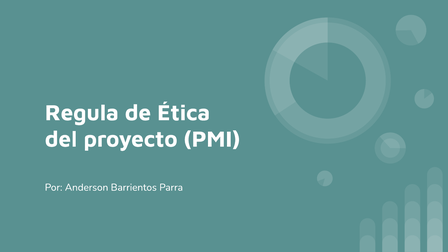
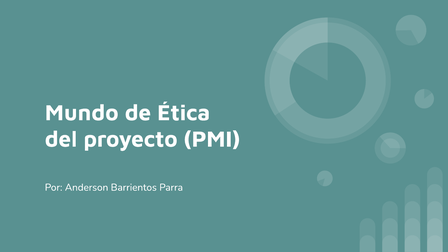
Regula: Regula -> Mundo
